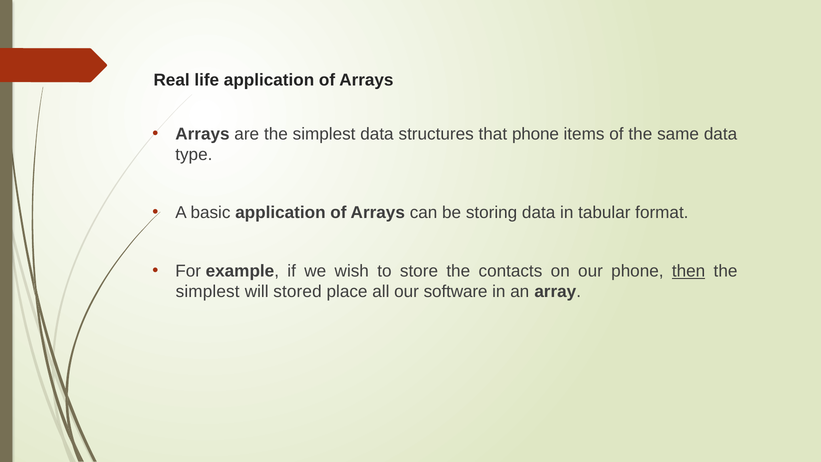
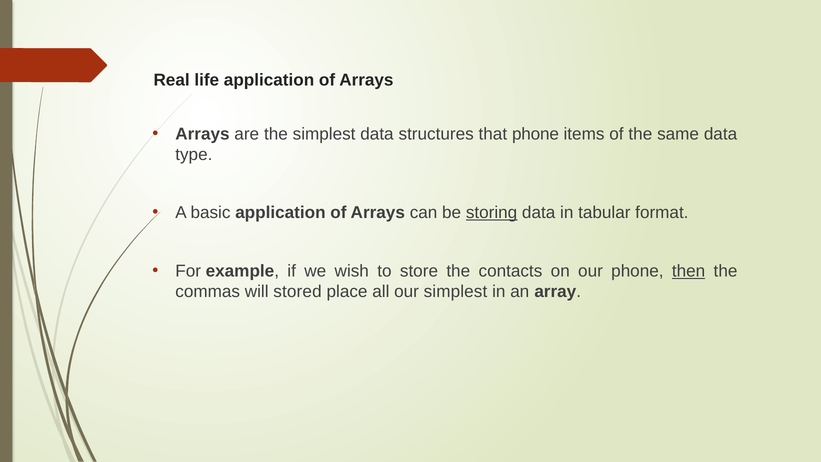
storing underline: none -> present
simplest at (208, 291): simplest -> commas
our software: software -> simplest
